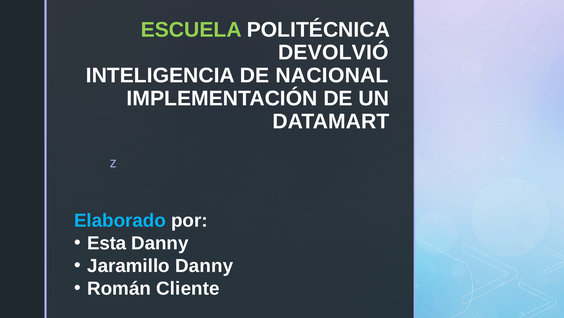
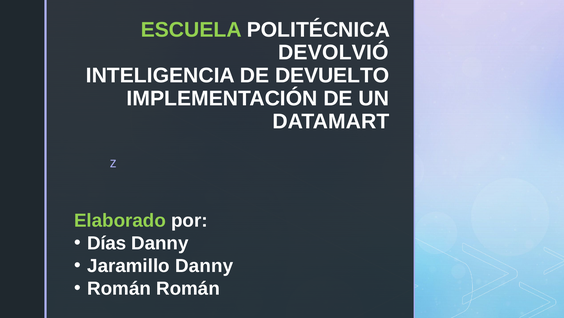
NACIONAL: NACIONAL -> DEVUELTO
Elaborado colour: light blue -> light green
Esta: Esta -> Días
Román Cliente: Cliente -> Román
